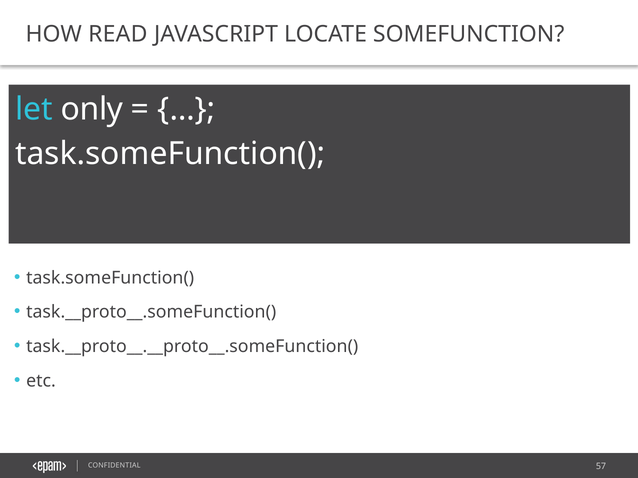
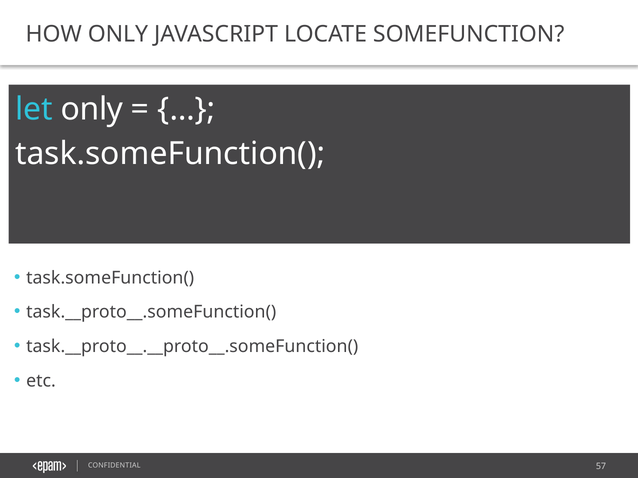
HOW READ: READ -> ONLY
